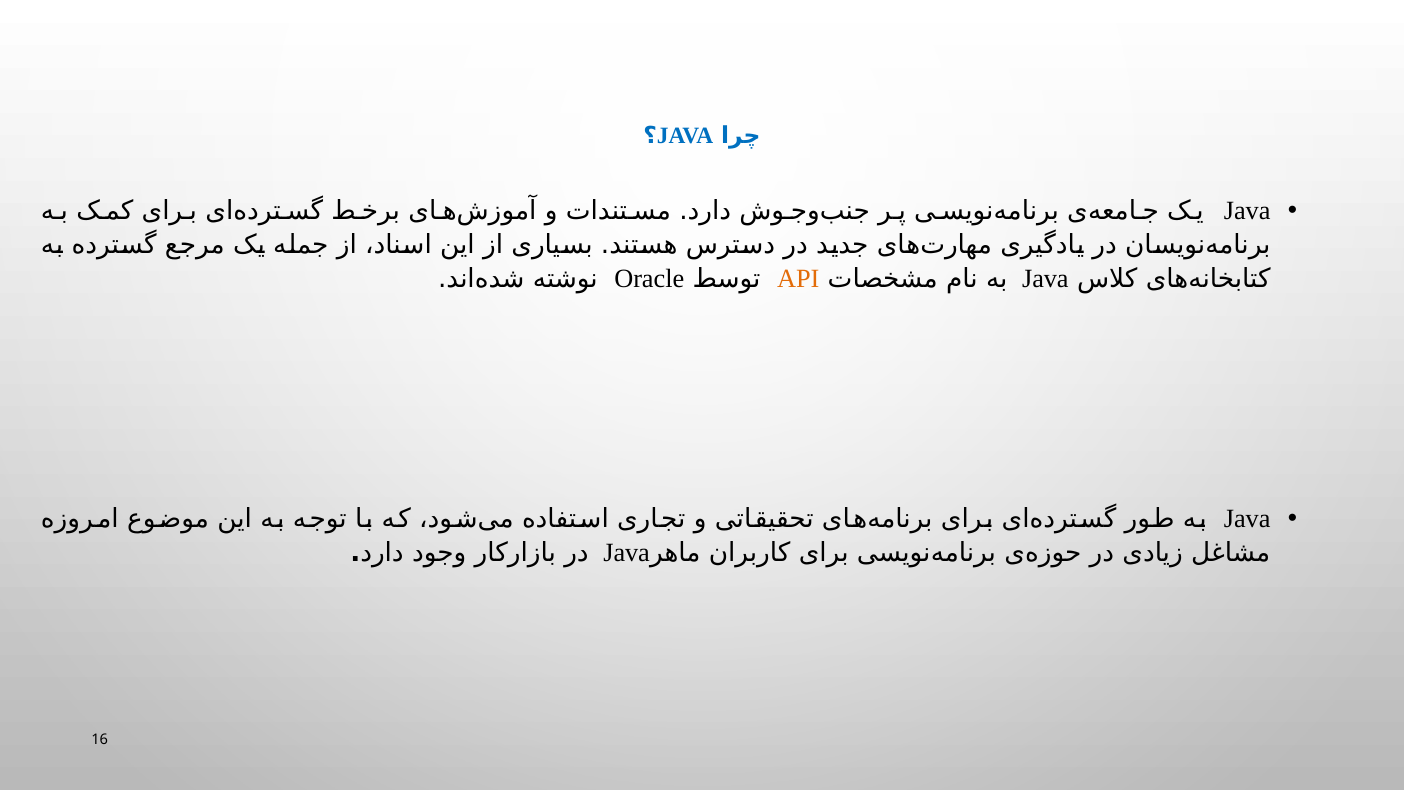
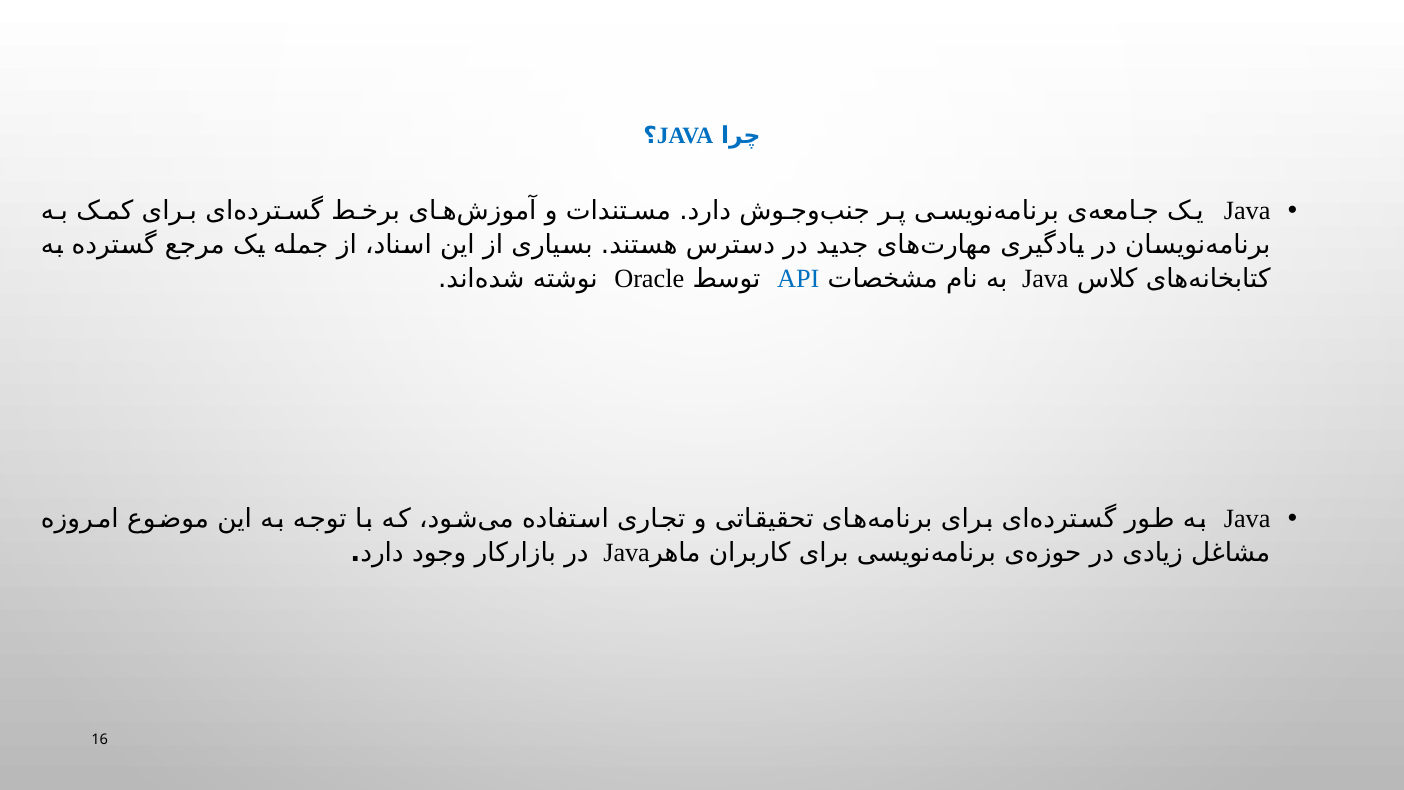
API colour: orange -> blue
